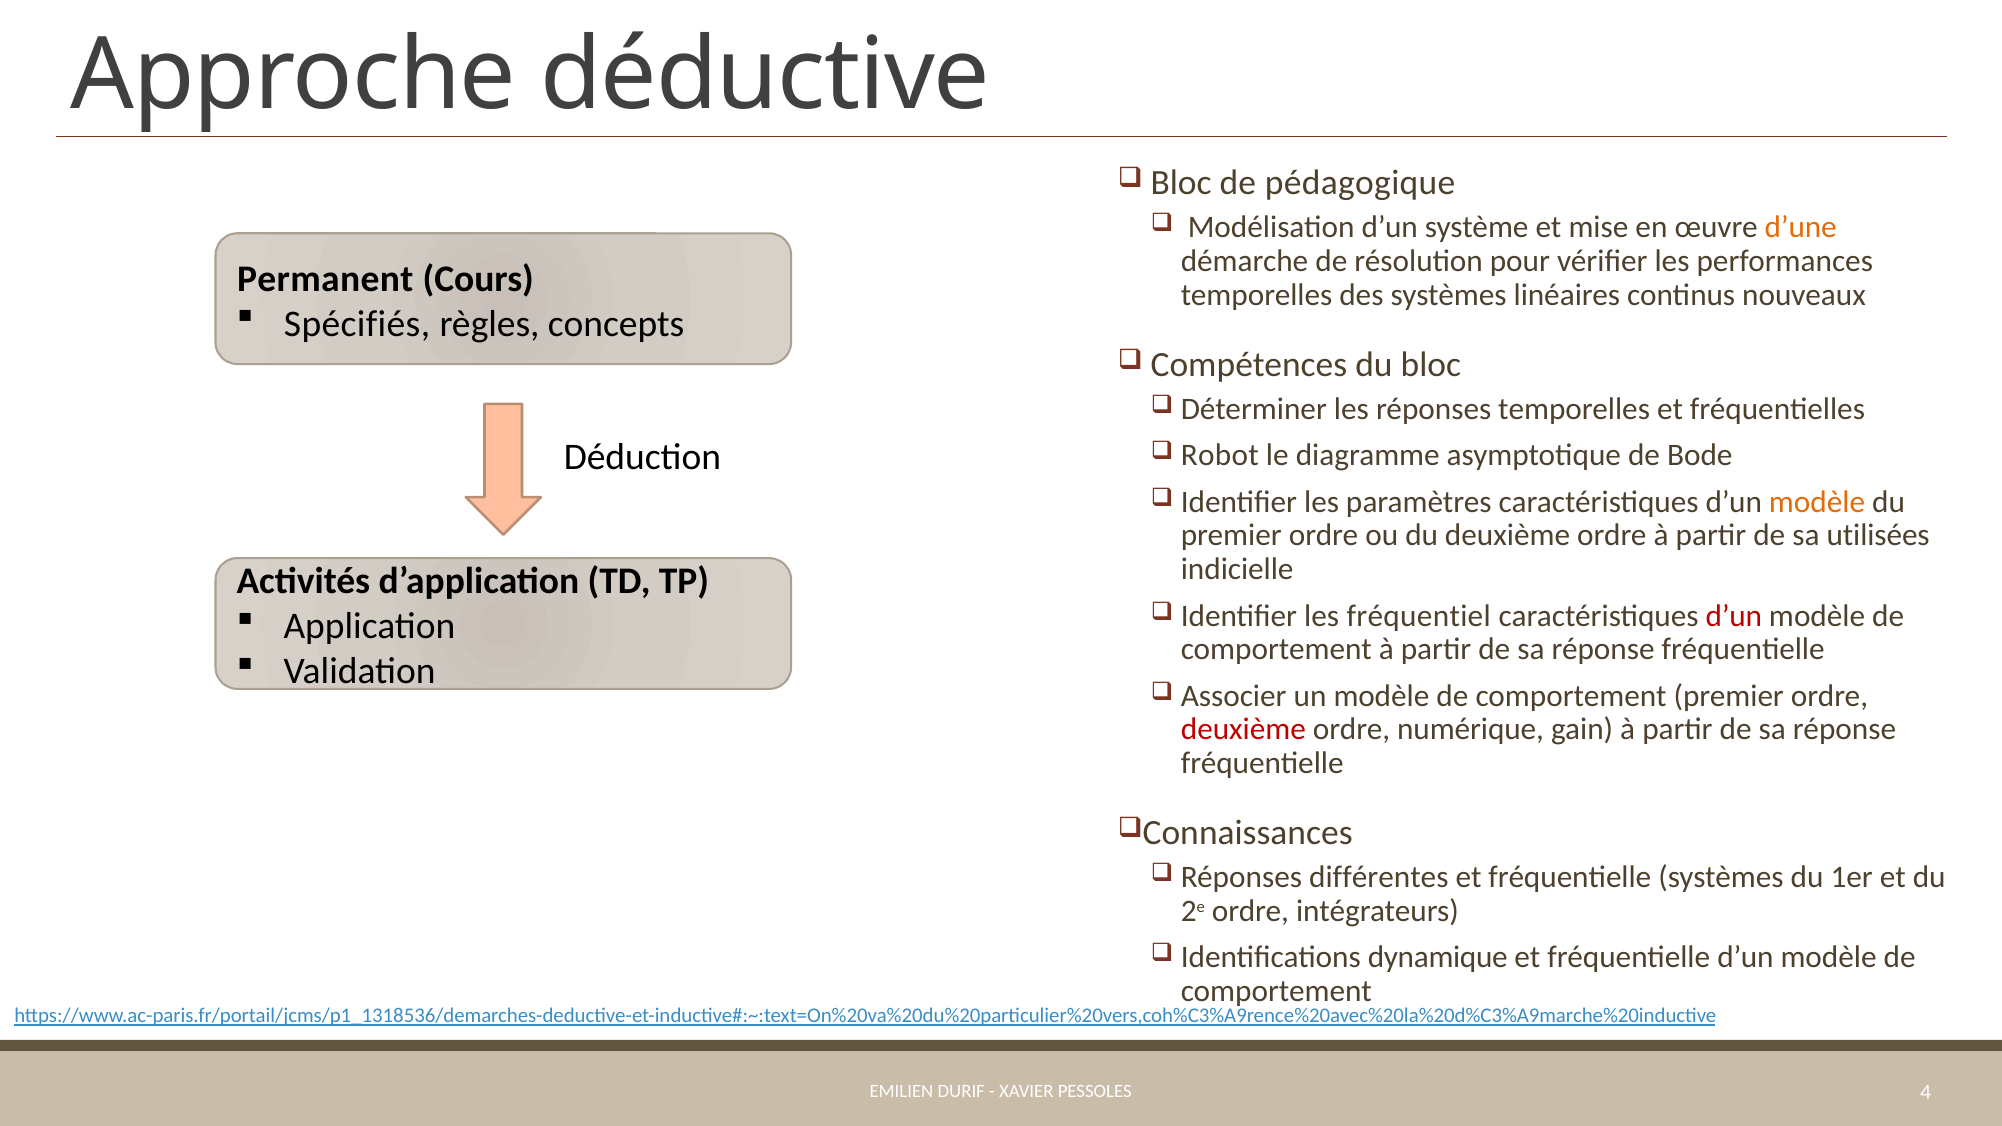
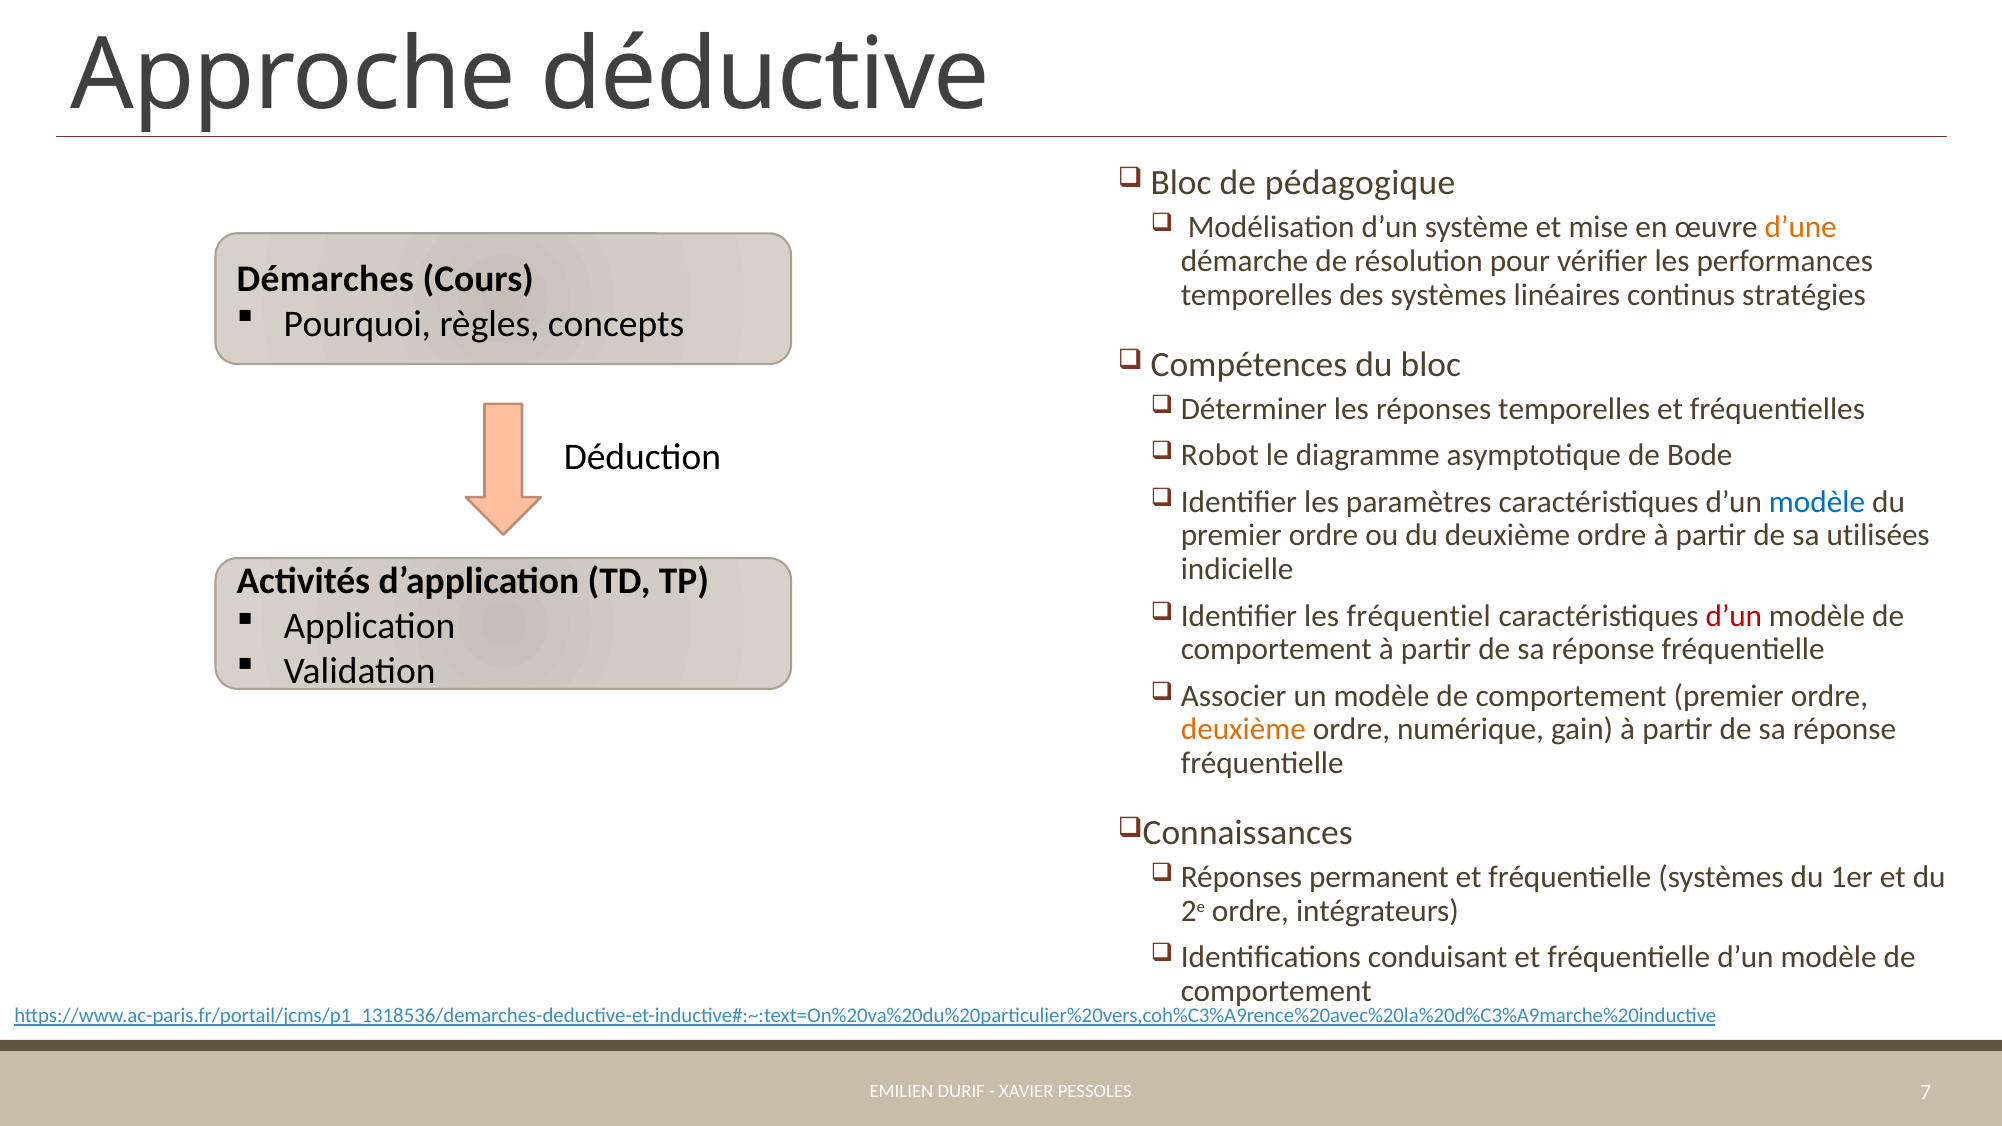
Permanent: Permanent -> Démarches
nouveaux: nouveaux -> stratégies
Spécifiés: Spécifiés -> Pourquoi
modèle at (1817, 502) colour: orange -> blue
deuxième at (1243, 730) colour: red -> orange
différentes: différentes -> permanent
dynamique: dynamique -> conduisant
4: 4 -> 7
